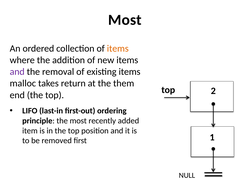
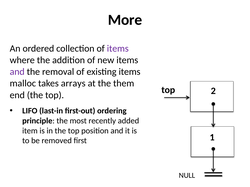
Most at (125, 20): Most -> More
items at (118, 49) colour: orange -> purple
return: return -> arrays
